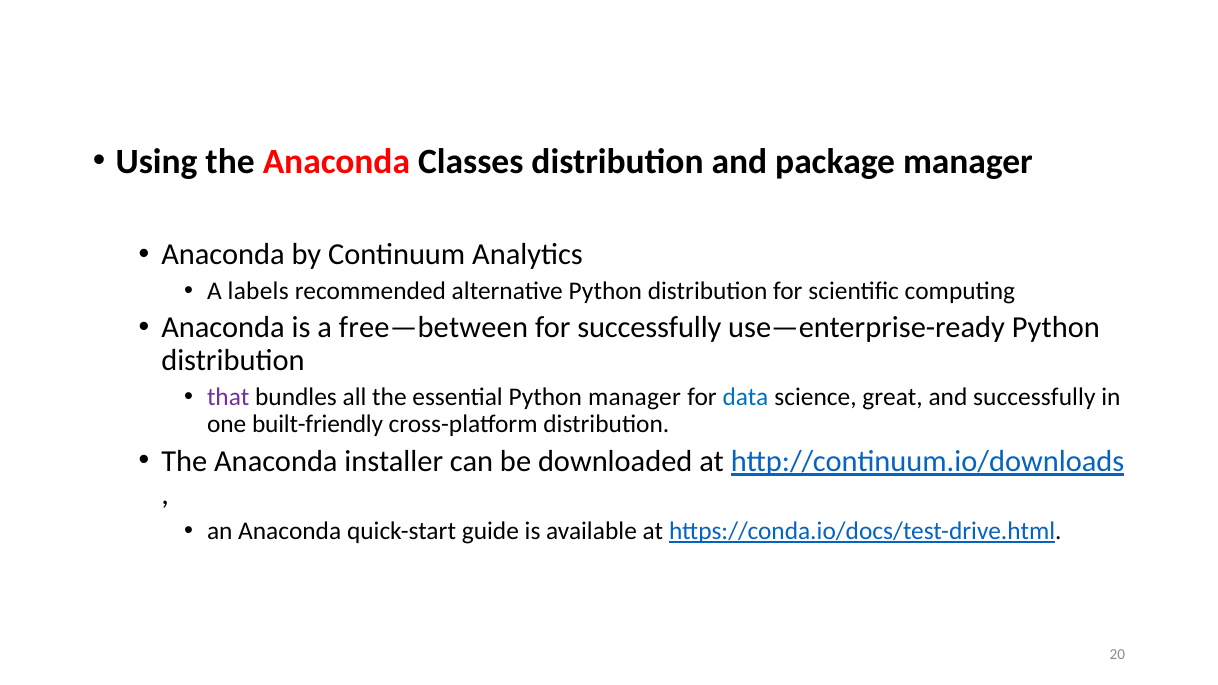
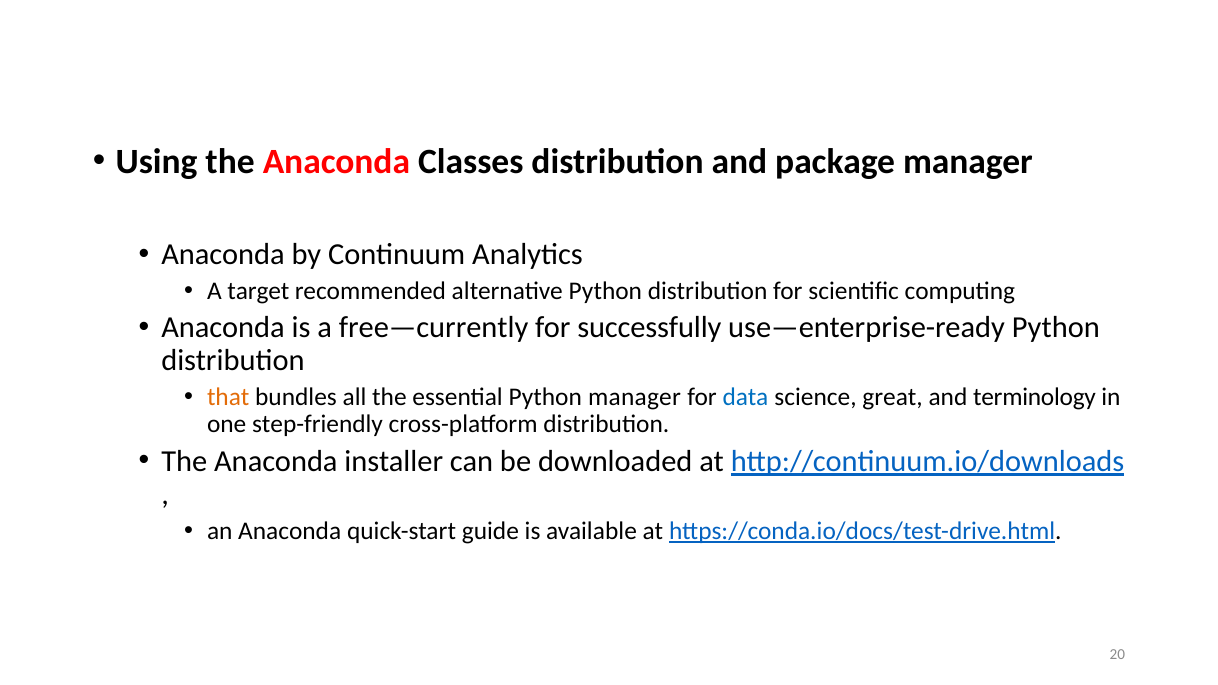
labels: labels -> target
free—between: free—between -> free—currently
that colour: purple -> orange
and successfully: successfully -> terminology
built-friendly: built-friendly -> step-friendly
